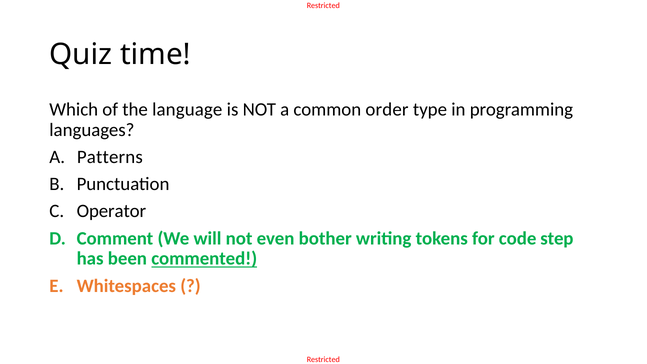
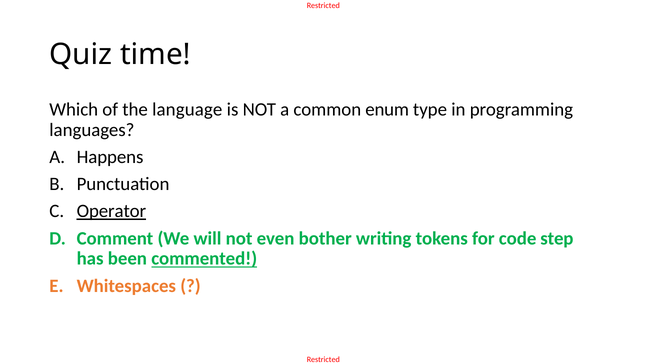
order: order -> enum
Patterns: Patterns -> Happens
Operator underline: none -> present
